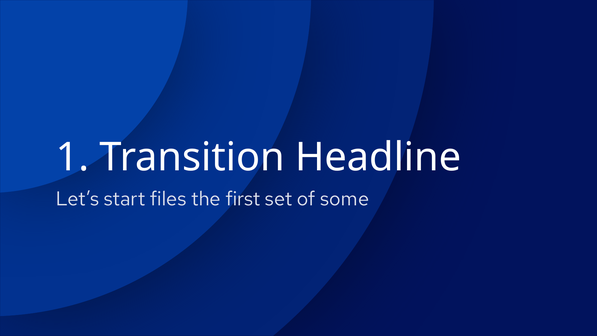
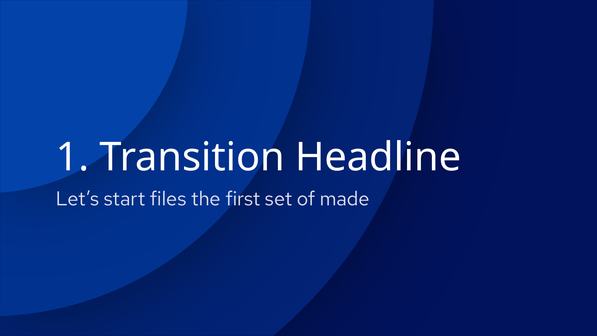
some: some -> made
